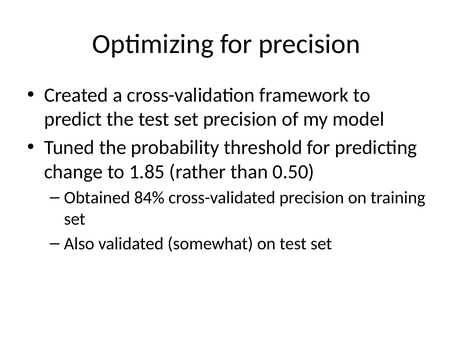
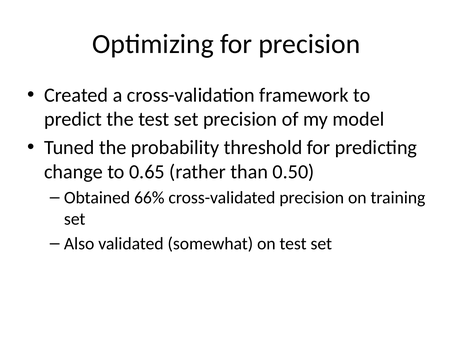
1.85: 1.85 -> 0.65
84%: 84% -> 66%
